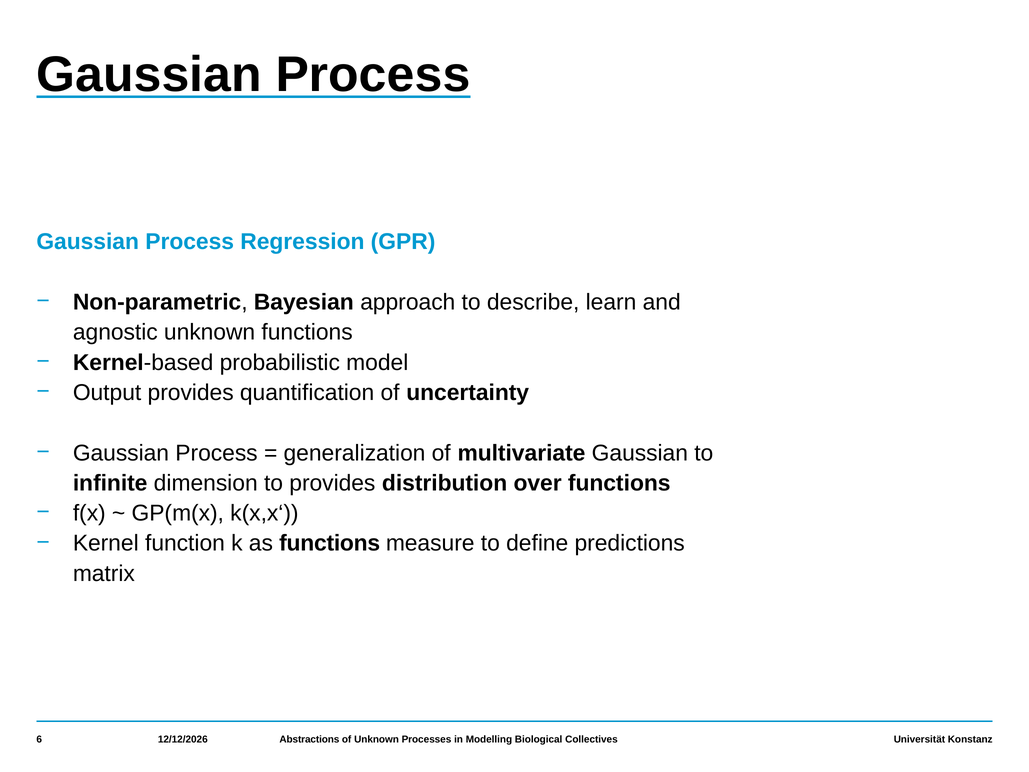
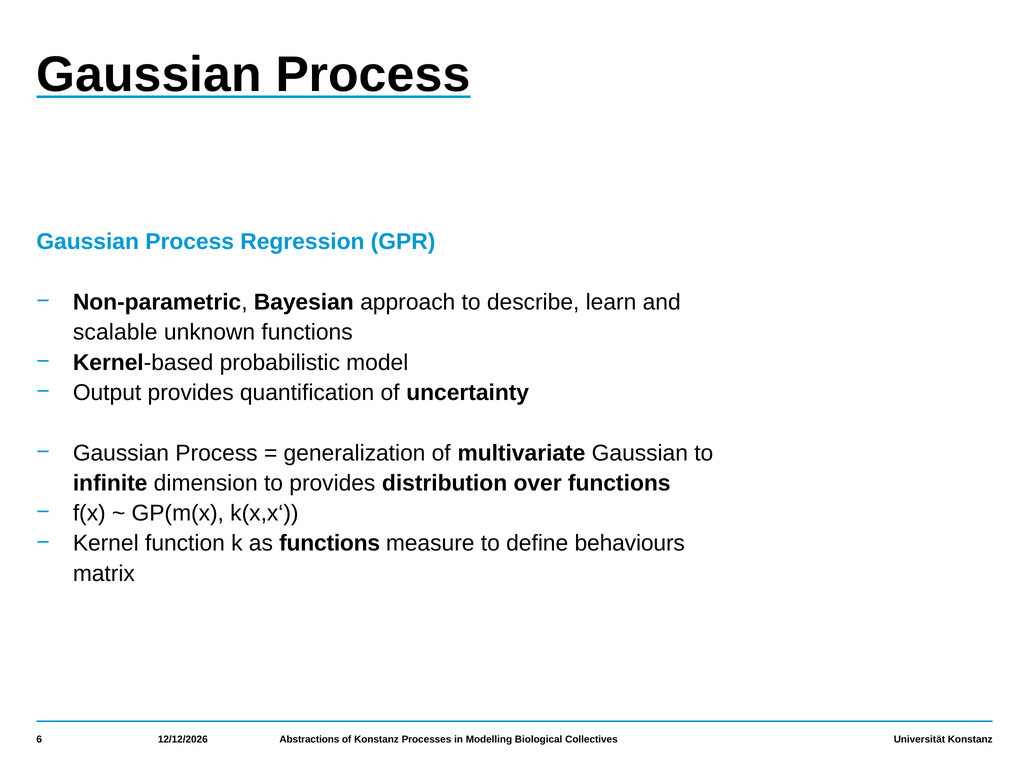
agnostic: agnostic -> scalable
predictions: predictions -> behaviours
of Unknown: Unknown -> Konstanz
